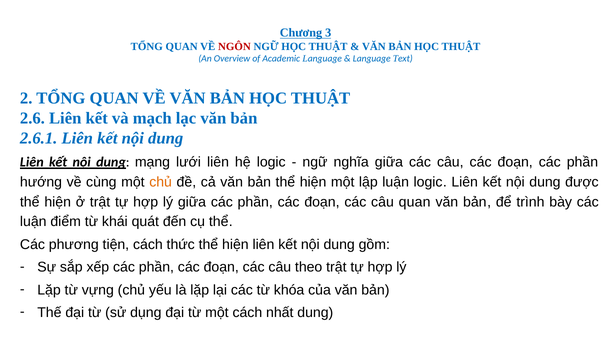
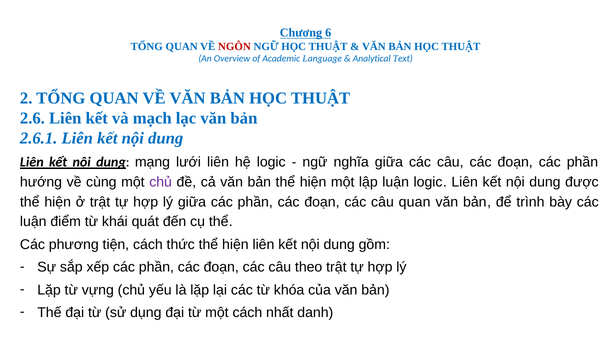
3: 3 -> 6
Language at (372, 59): Language -> Analytical
chủ at (161, 182) colour: orange -> purple
nhất dung: dung -> danh
